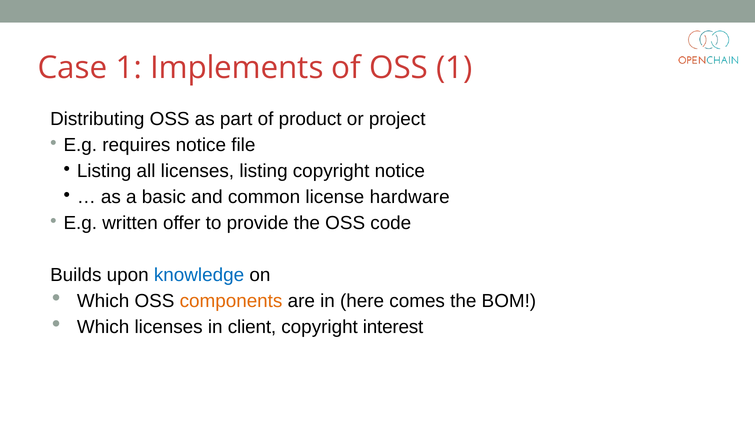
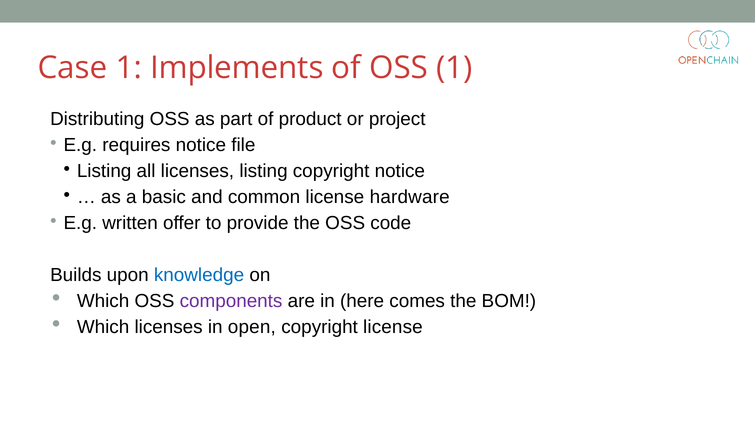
components colour: orange -> purple
client: client -> open
copyright interest: interest -> license
